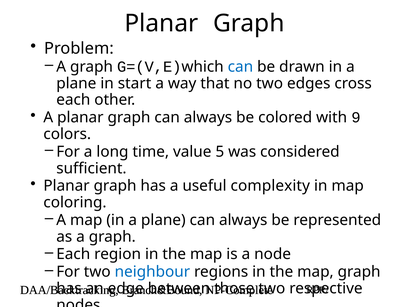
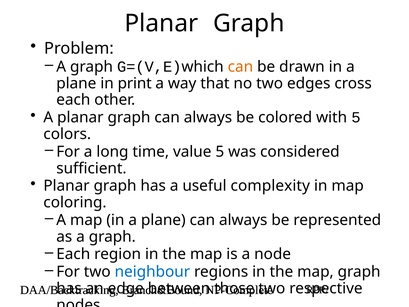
can at (240, 67) colour: blue -> orange
start: start -> print
with 9: 9 -> 5
